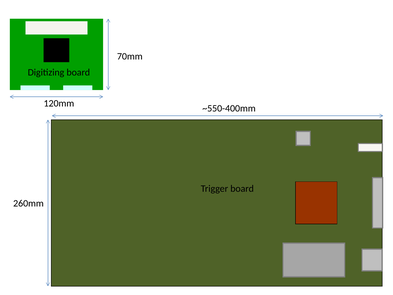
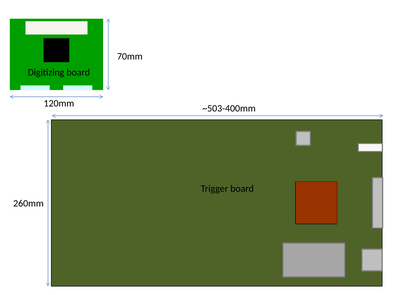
~550-400mm: ~550-400mm -> ~503-400mm
